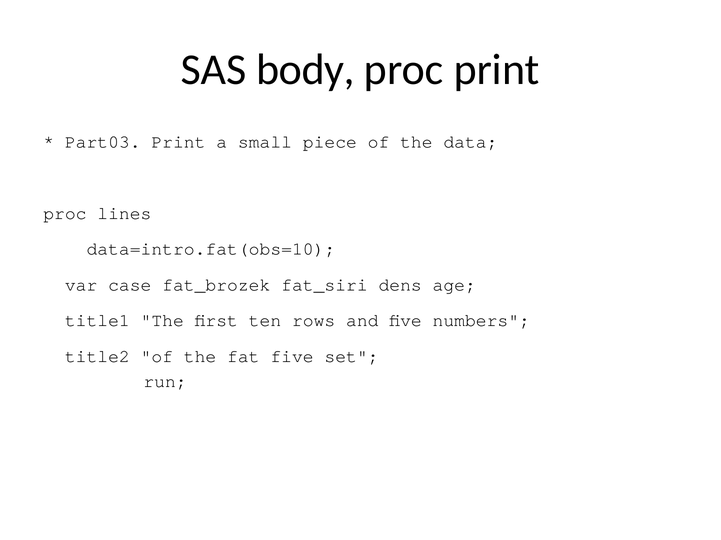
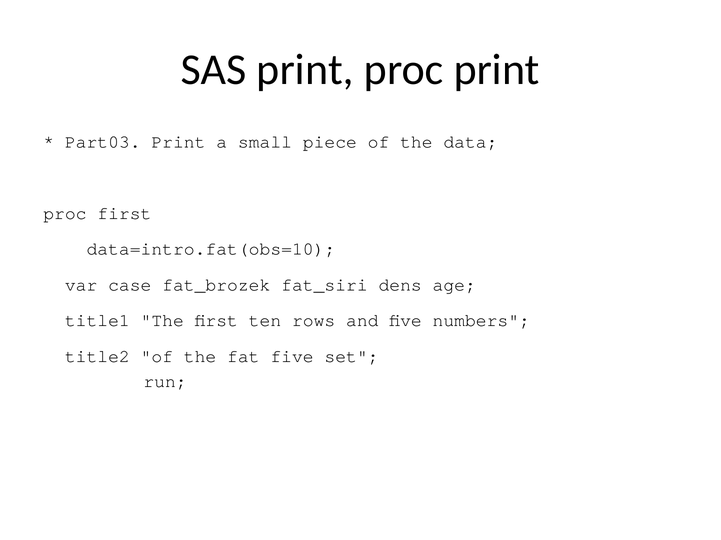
SAS body: body -> print
proc lines: lines -> first
